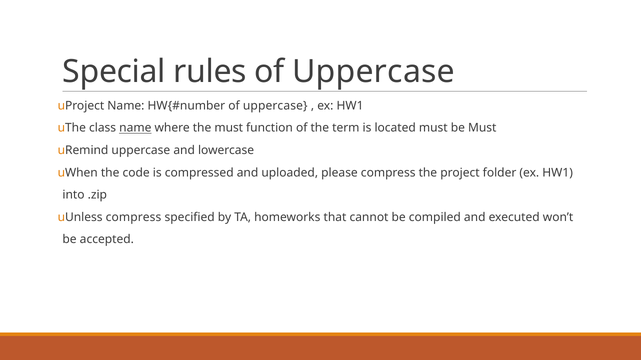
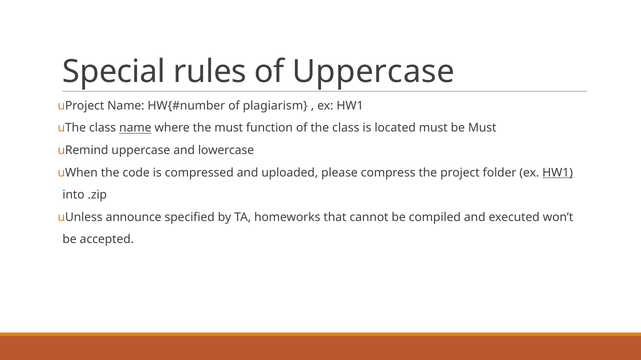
uppercase at (275, 106): uppercase -> plagiarism
the term: term -> class
HW1 at (558, 173) underline: none -> present
uUnless compress: compress -> announce
